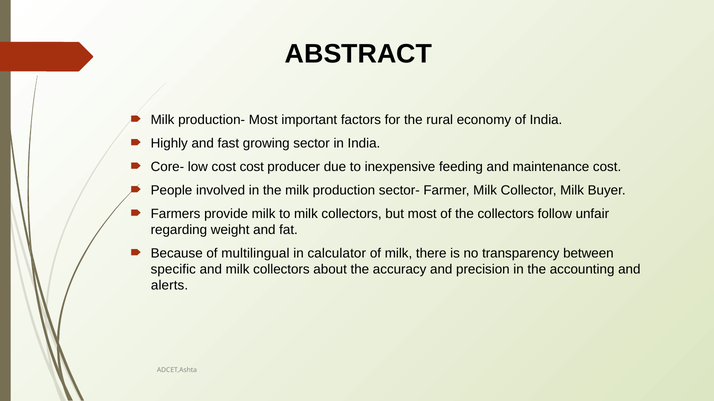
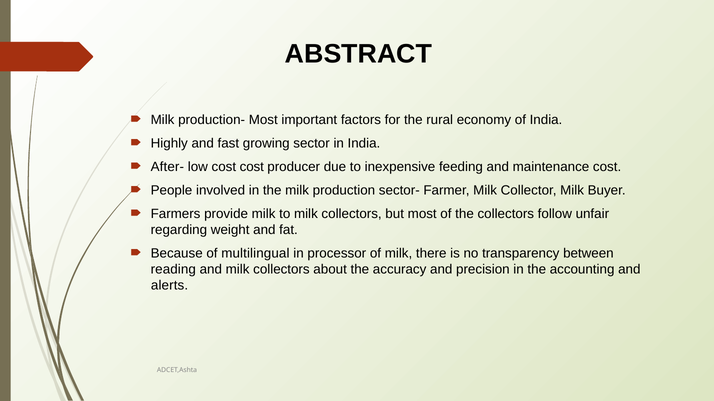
Core-: Core- -> After-
calculator: calculator -> processor
specific: specific -> reading
